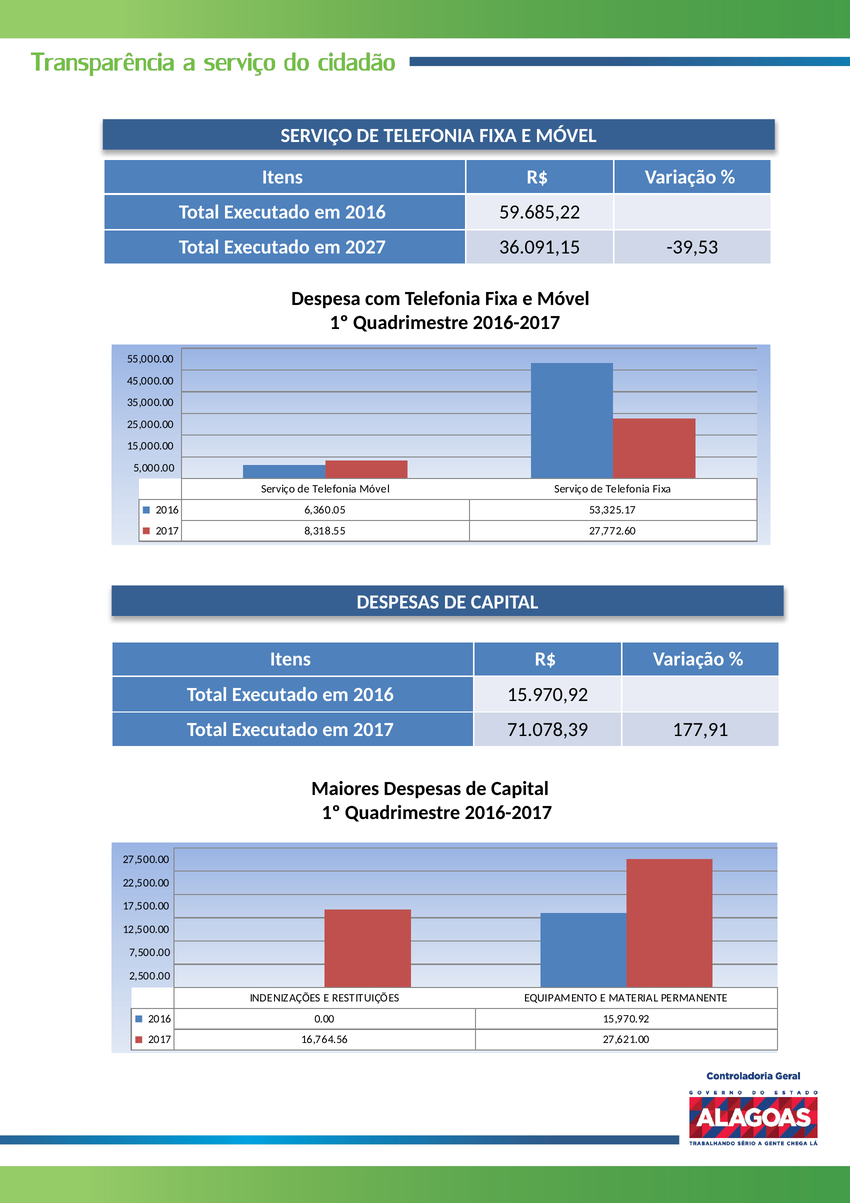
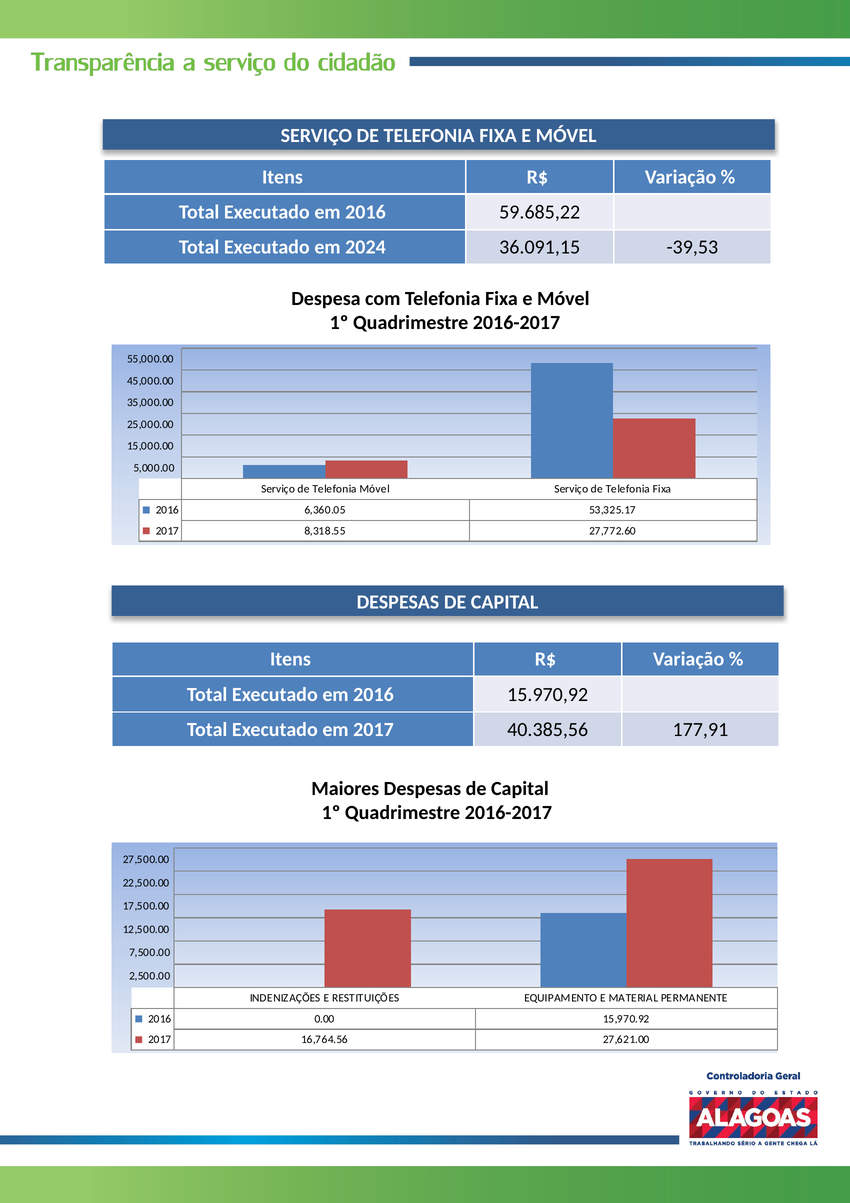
2027: 2027 -> 2024
71.078,39: 71.078,39 -> 40.385,56
